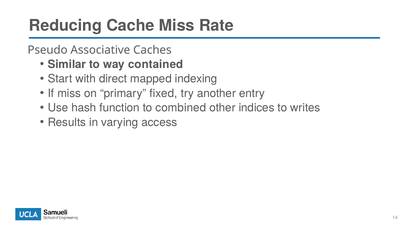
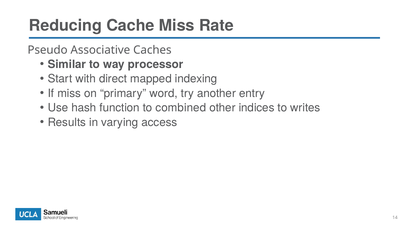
contained: contained -> processor
fixed: fixed -> word
